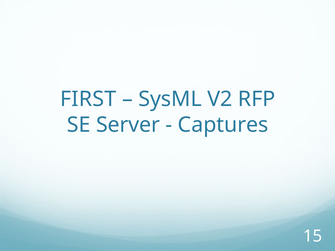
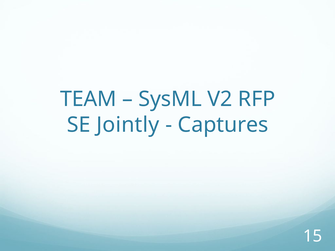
FIRST: FIRST -> TEAM
Server: Server -> Jointly
